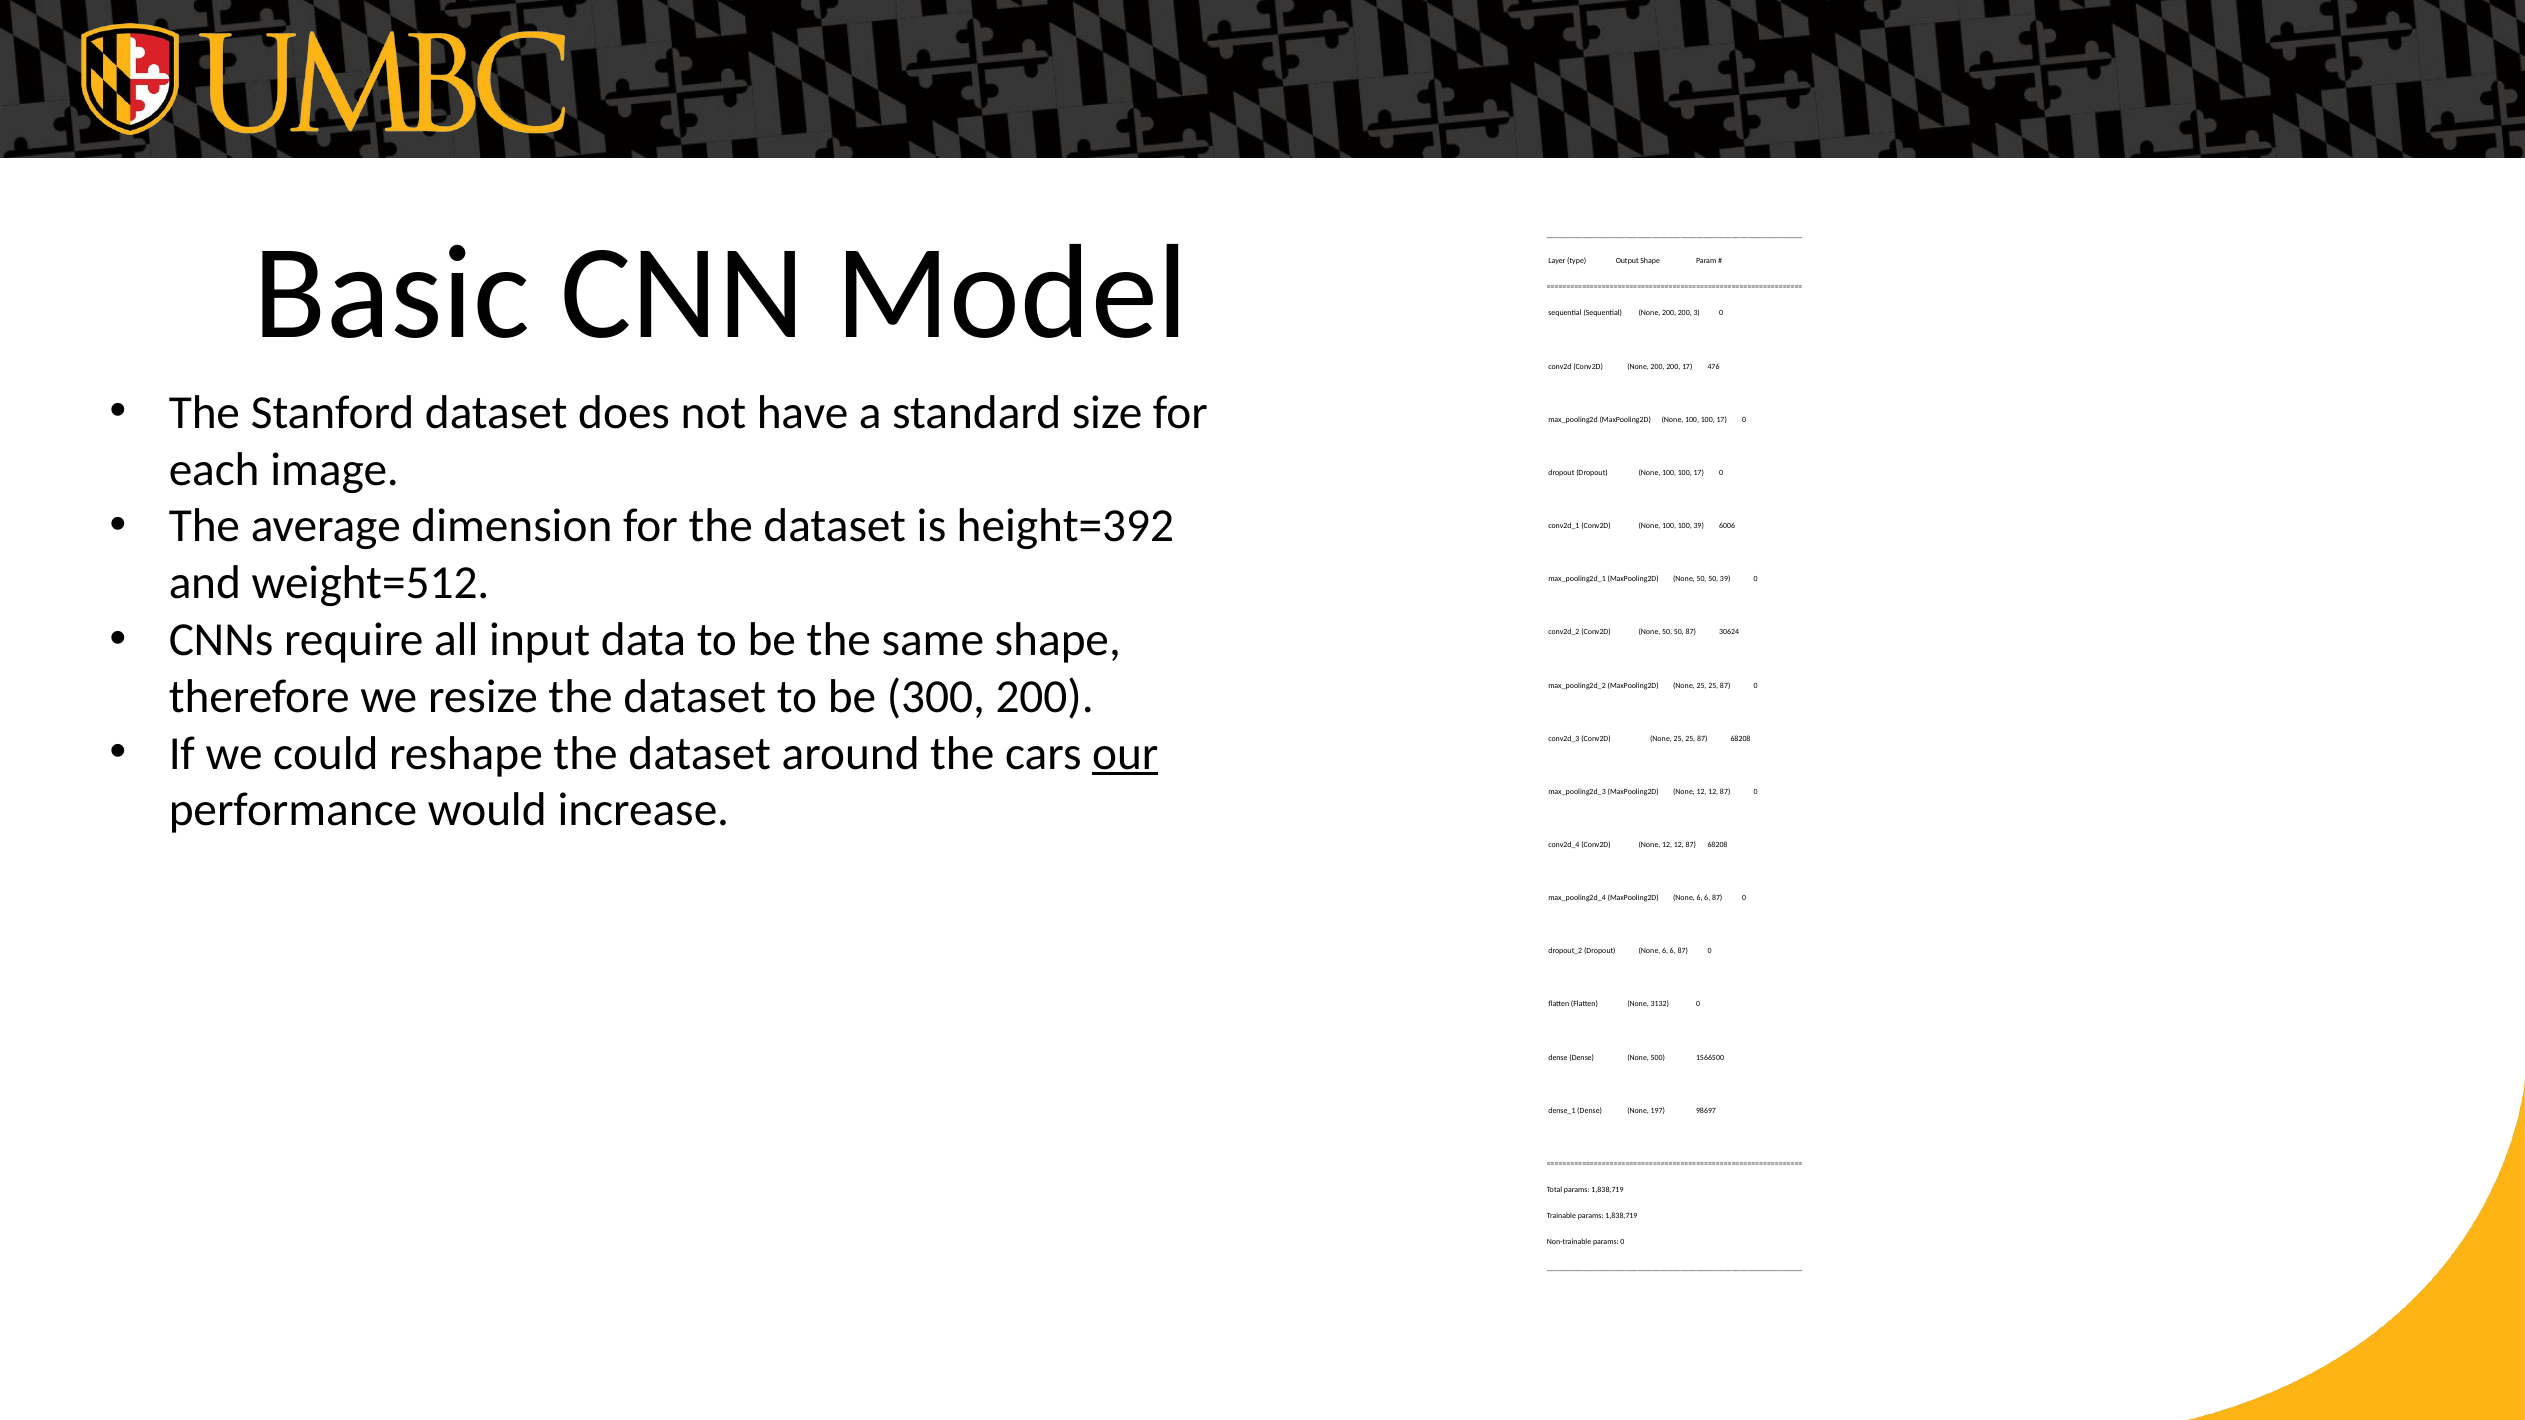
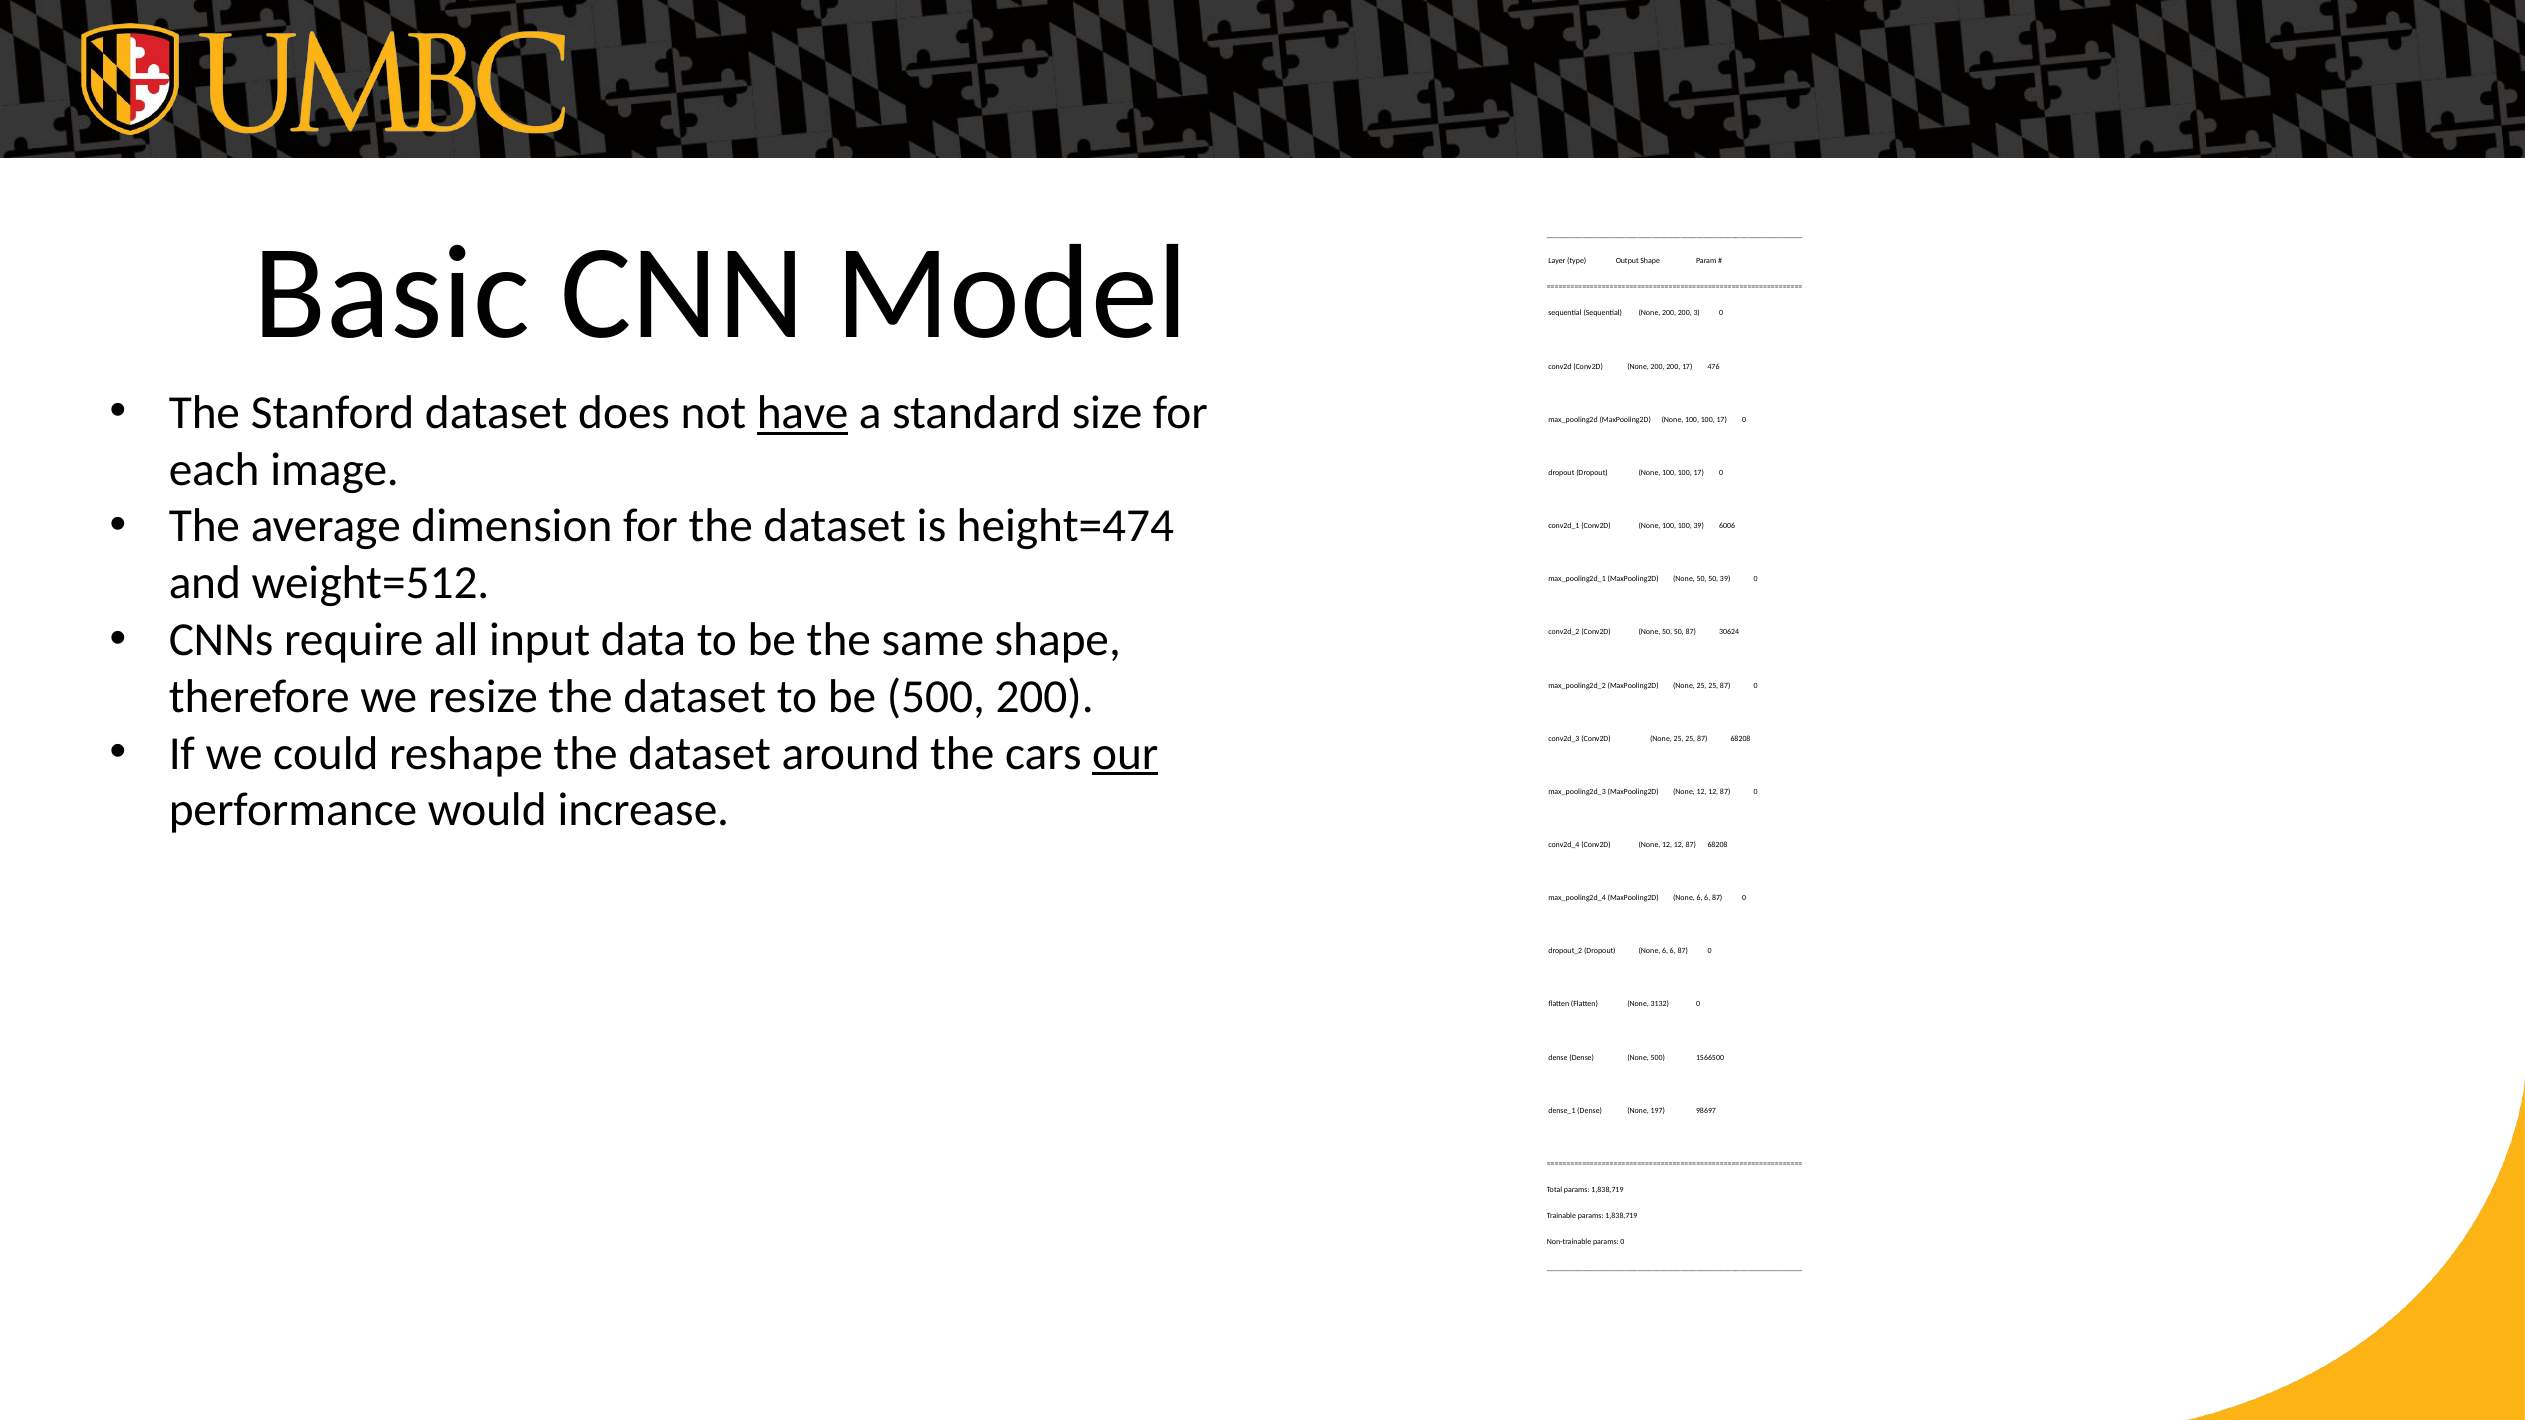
have underline: none -> present
height=392: height=392 -> height=474
be 300: 300 -> 500
